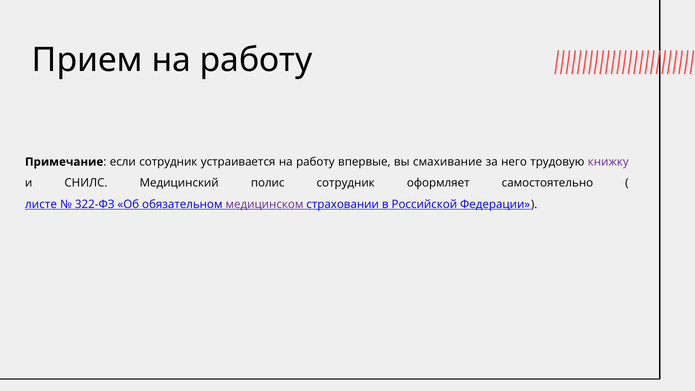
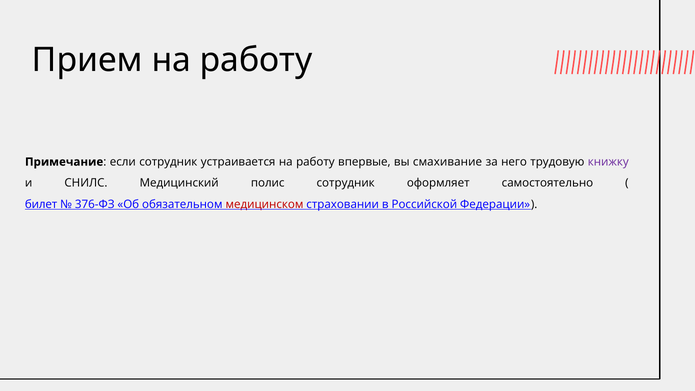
листе: листе -> билет
322-ФЗ: 322-ФЗ -> 376-ФЗ
медицинском colour: purple -> red
